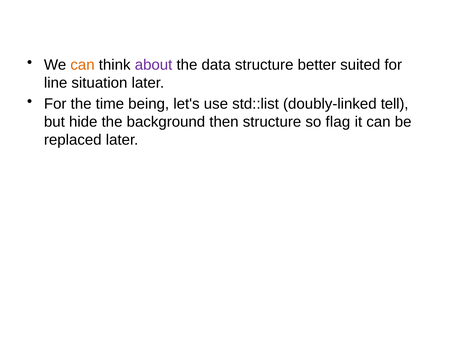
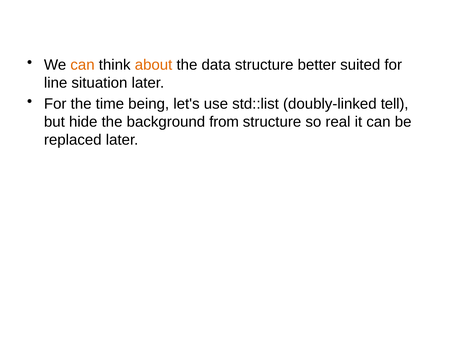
about colour: purple -> orange
then: then -> from
flag: flag -> real
